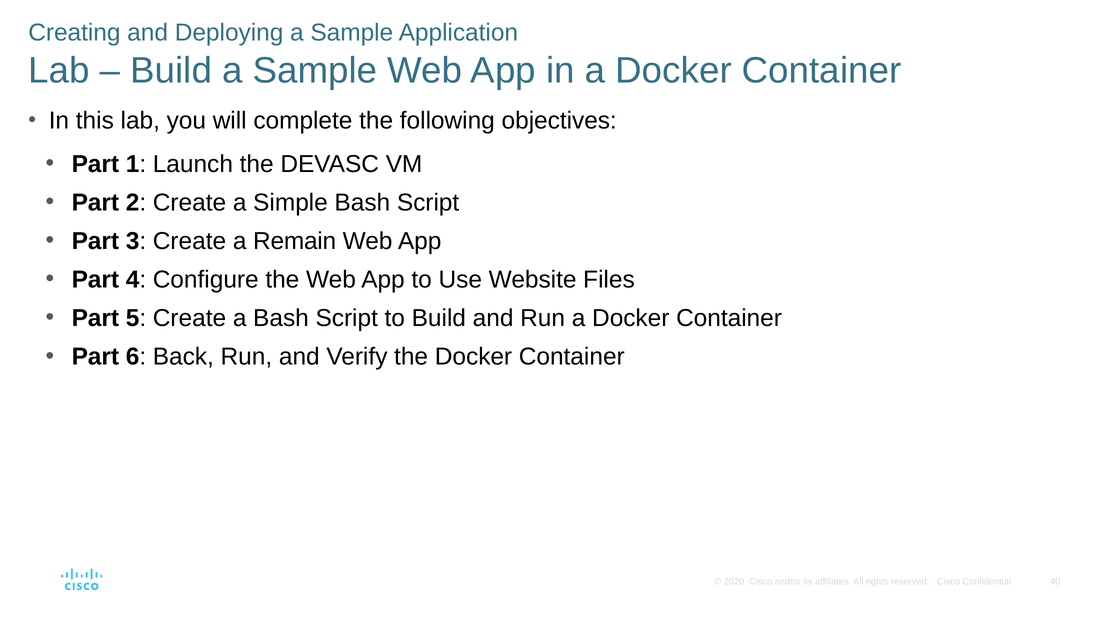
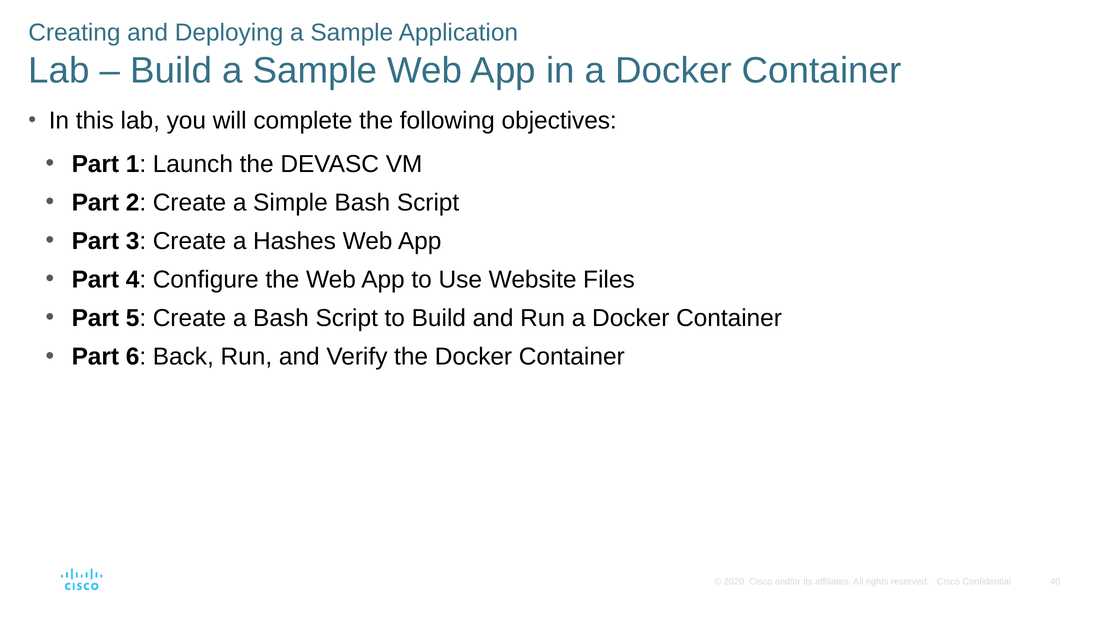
Remain: Remain -> Hashes
